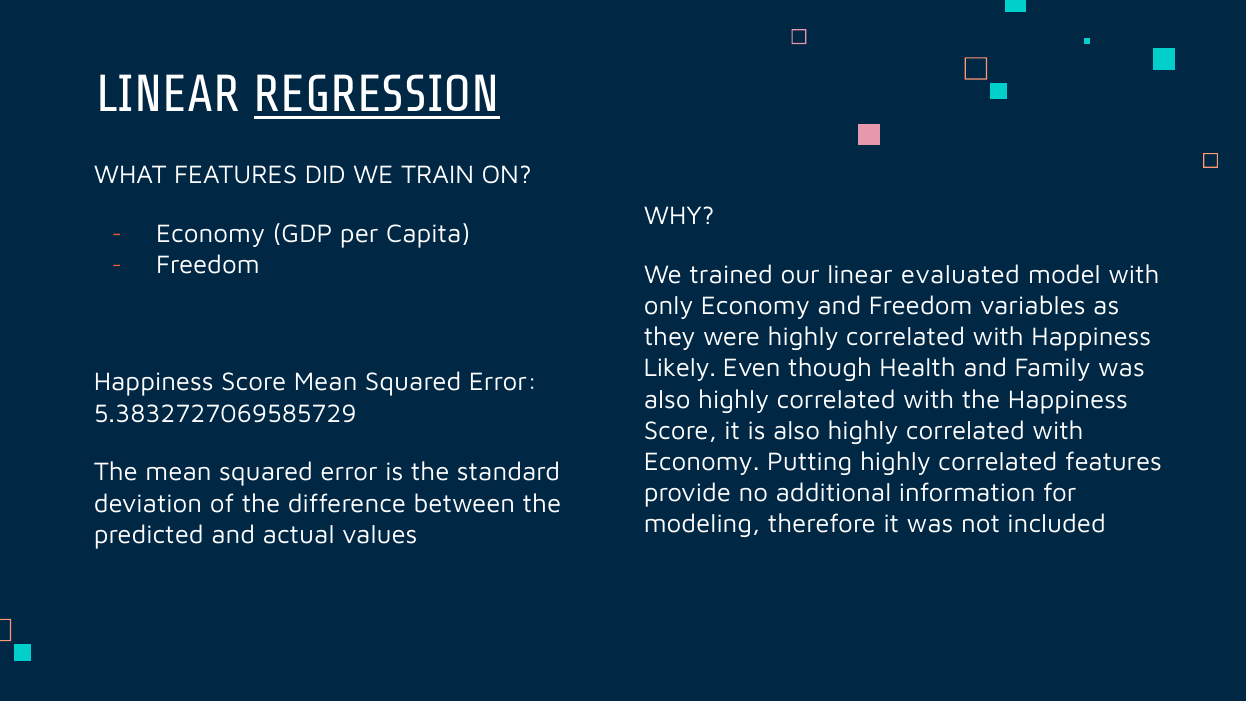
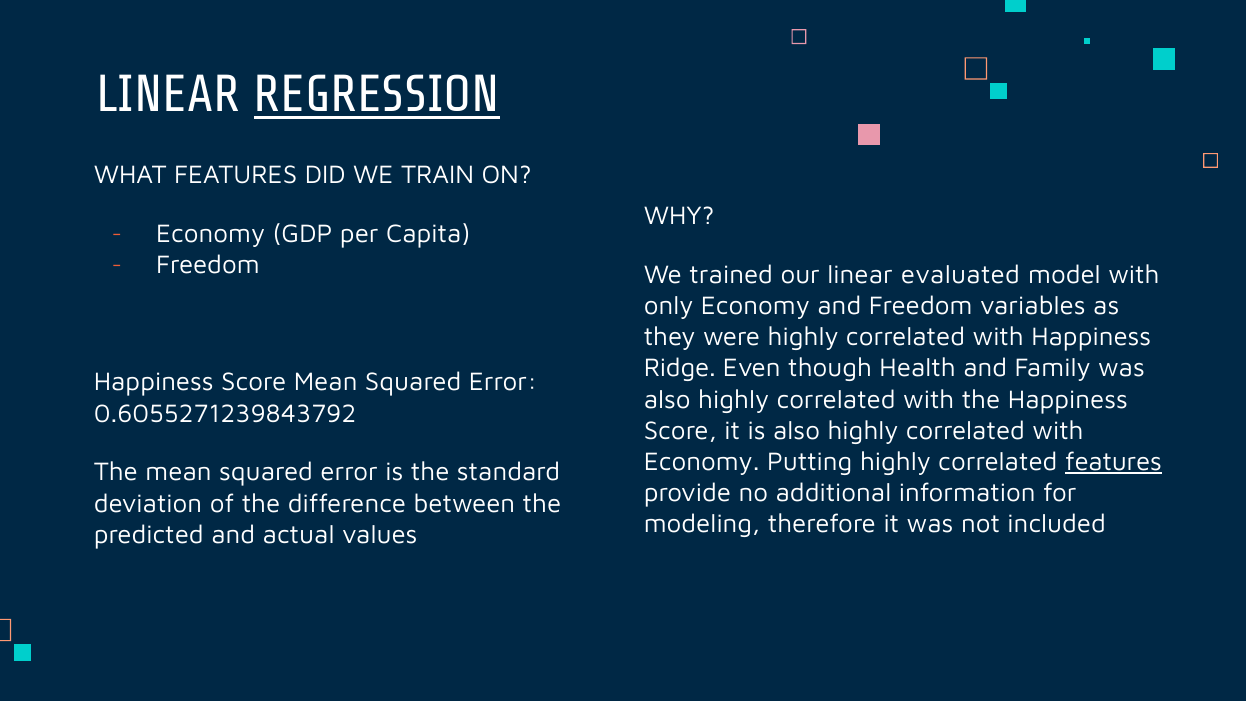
Likely: Likely -> Ridge
5.3832727069585729: 5.3832727069585729 -> 0.6055271239843792
features at (1113, 462) underline: none -> present
